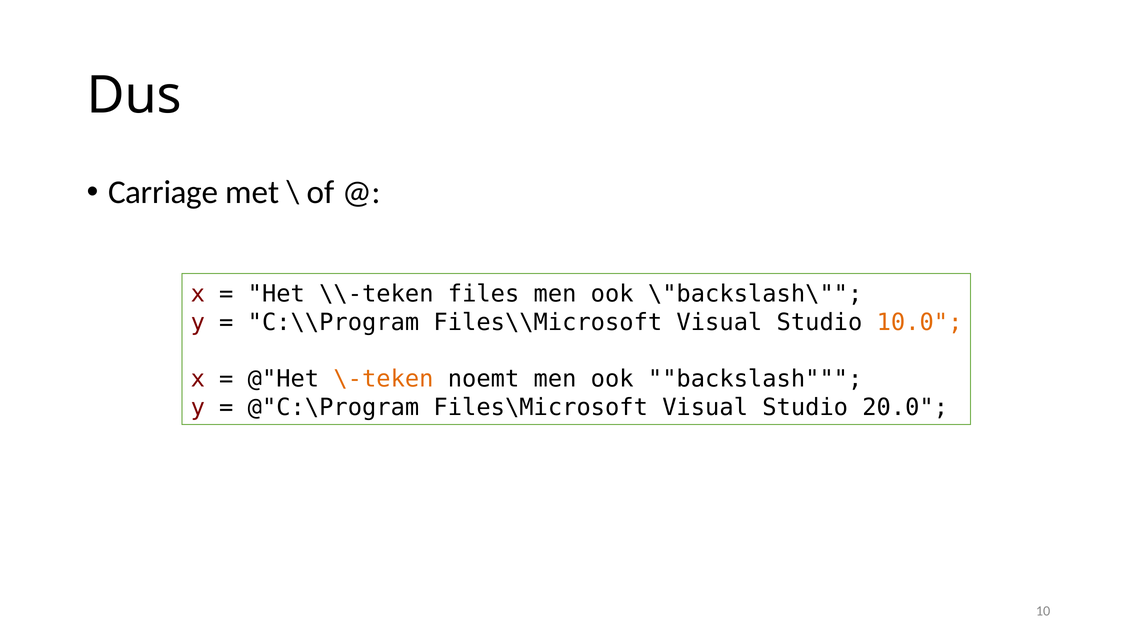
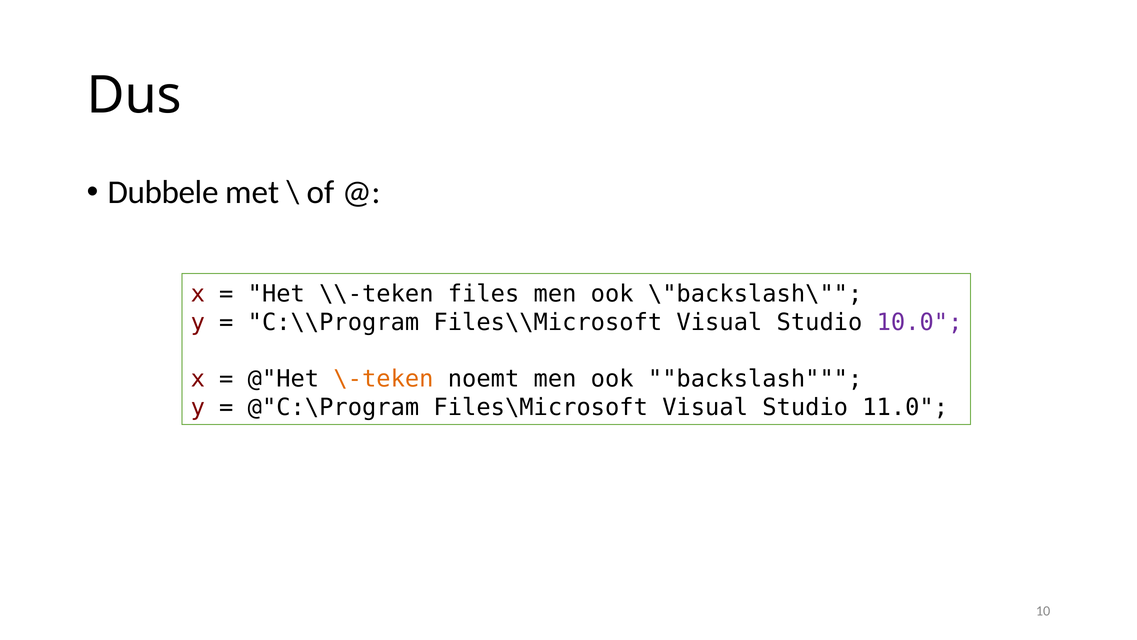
Carriage: Carriage -> Dubbele
10.0 colour: orange -> purple
20.0: 20.0 -> 11.0
